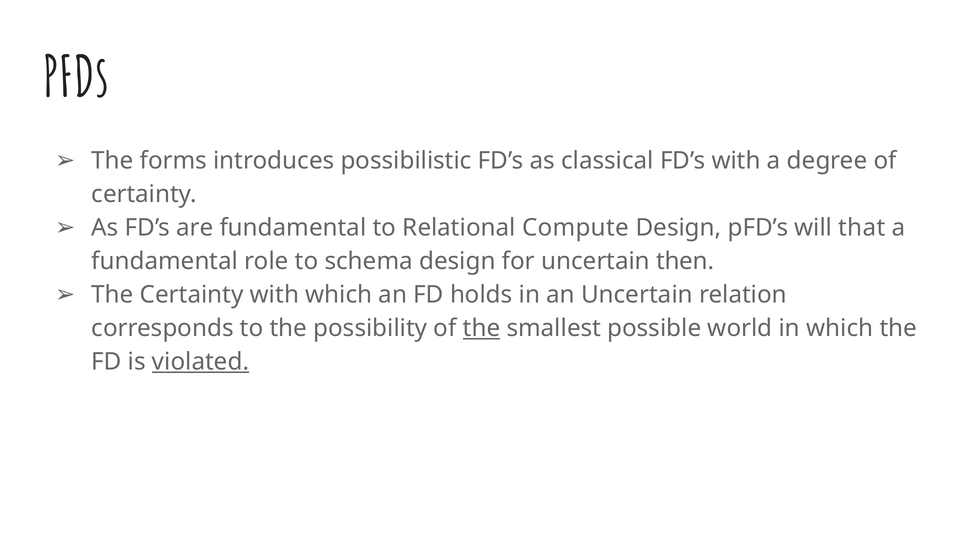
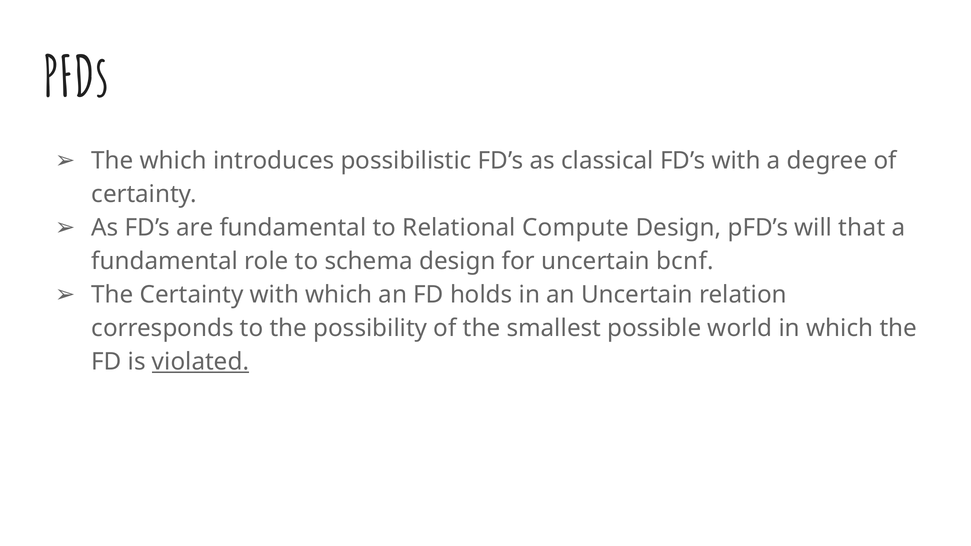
The forms: forms -> which
then: then -> bcnf
the at (482, 328) underline: present -> none
